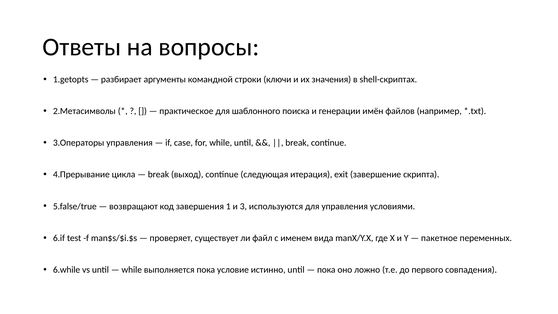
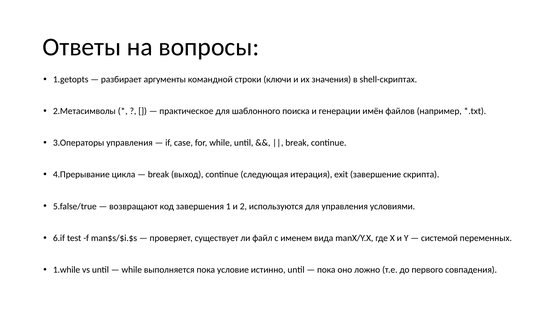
3: 3 -> 2
пакетное: пакетное -> системой
6.while: 6.while -> 1.while
